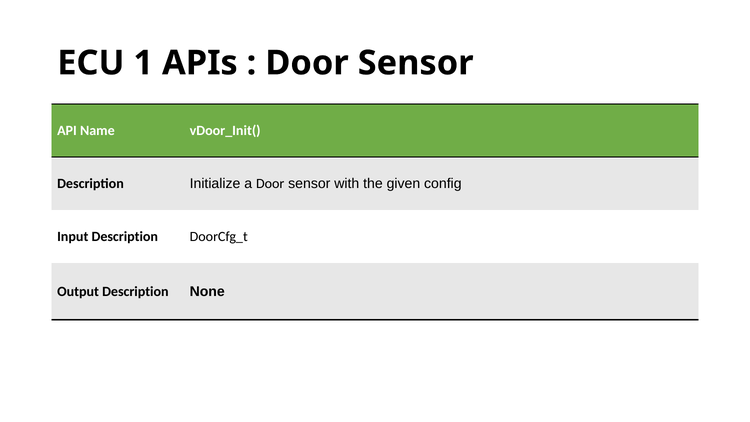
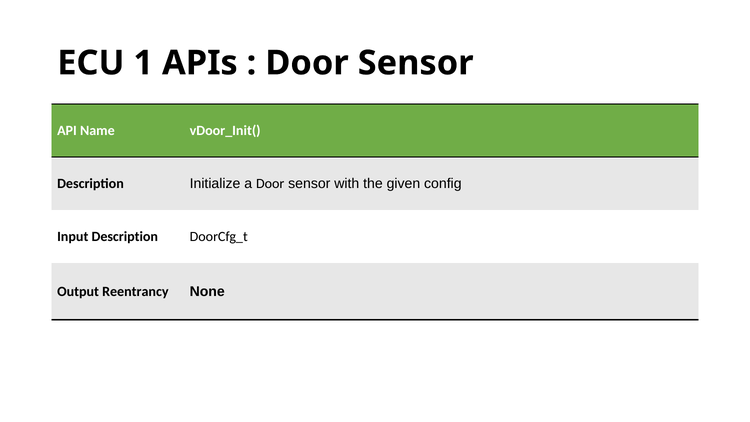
Output Description: Description -> Reentrancy
